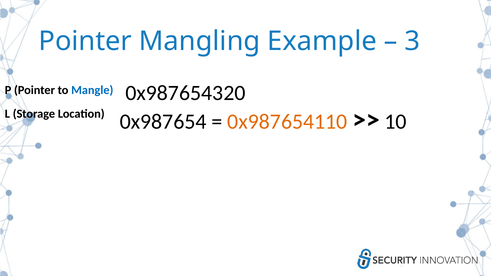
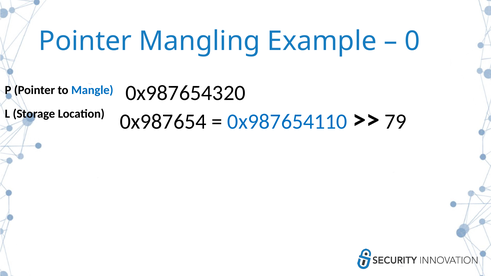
3: 3 -> 0
0x987654110 colour: orange -> blue
10: 10 -> 79
